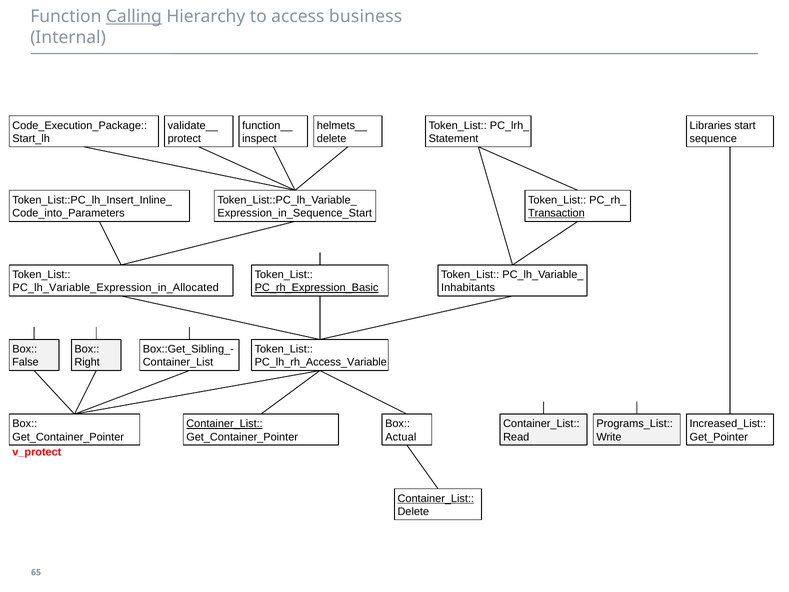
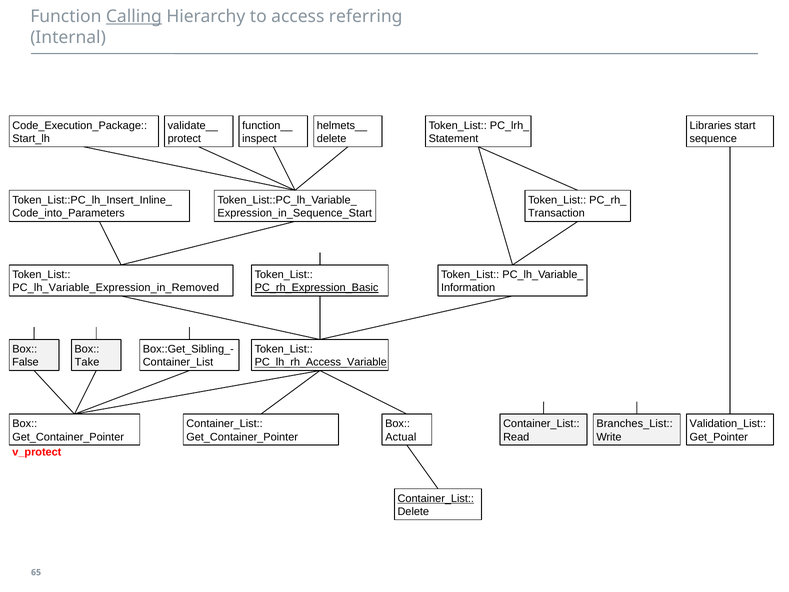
business: business -> referring
Transaction underline: present -> none
PC_lh_Variable_Expression_in_Allocated: PC_lh_Variable_Expression_in_Allocated -> PC_lh_Variable_Expression_in_Removed
Inhabitants: Inhabitants -> Information
Right: Right -> Take
PC_lh_rh_Access_Variable underline: none -> present
Container_List at (225, 424) underline: present -> none
Programs_List: Programs_List -> Branches_List
Increased_List: Increased_List -> Validation_List
